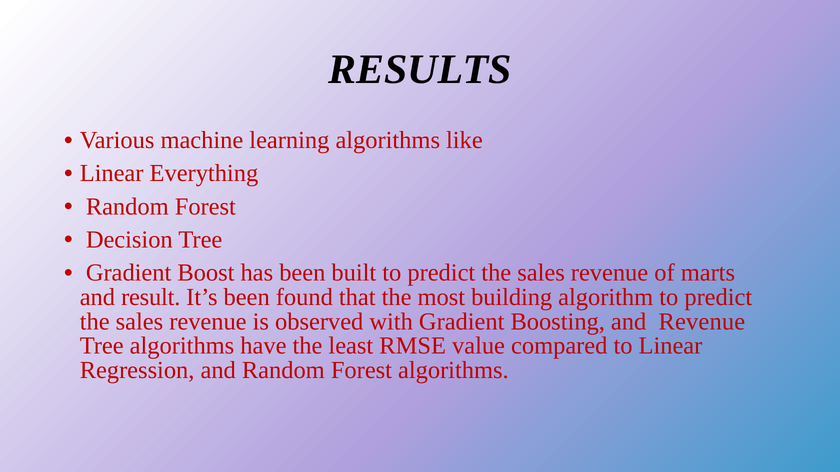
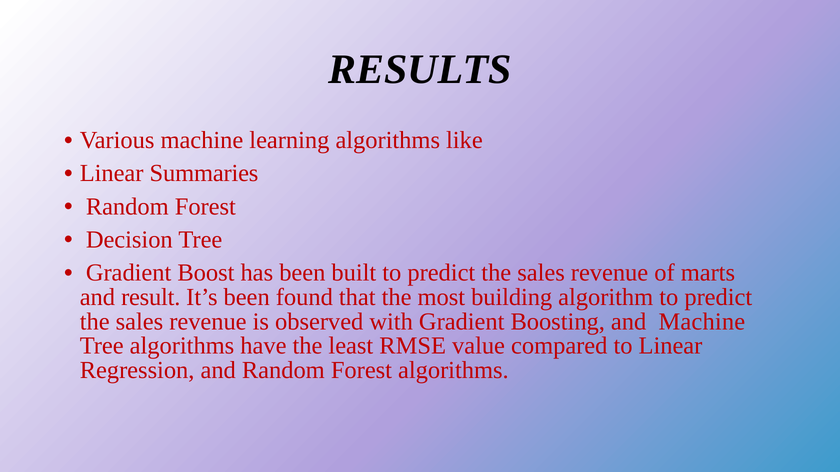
Everything: Everything -> Summaries
and Revenue: Revenue -> Machine
